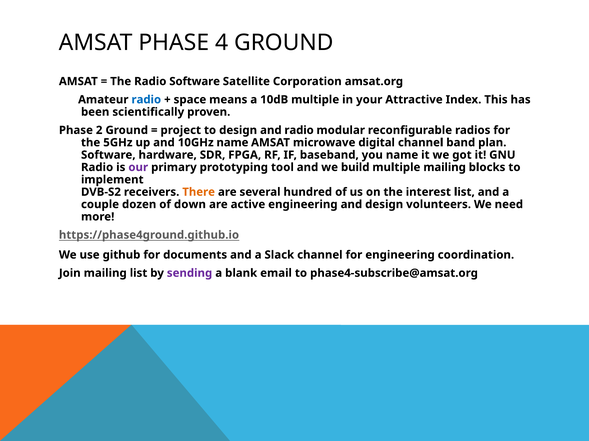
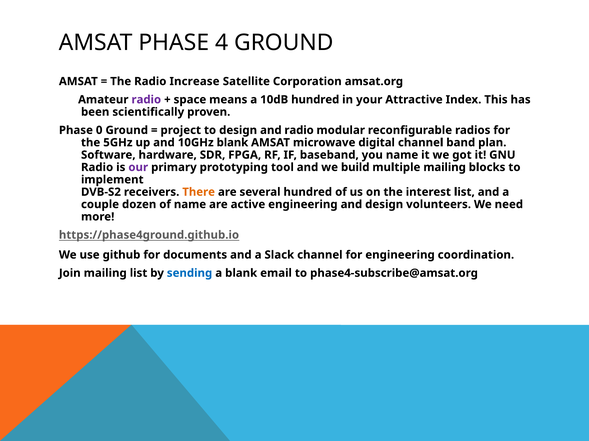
Radio Software: Software -> Increase
radio at (146, 100) colour: blue -> purple
10dB multiple: multiple -> hundred
2: 2 -> 0
10GHz name: name -> blank
of down: down -> name
sending colour: purple -> blue
